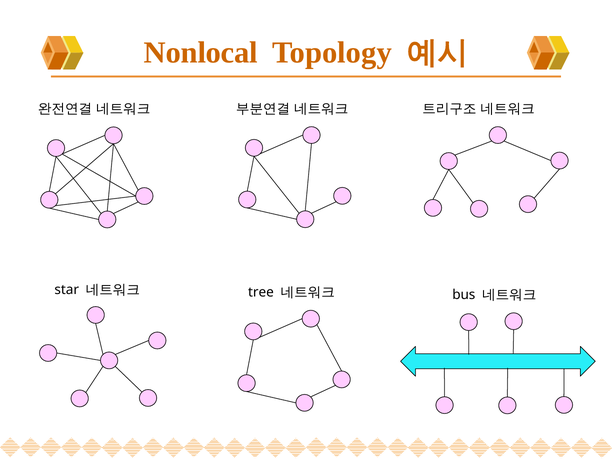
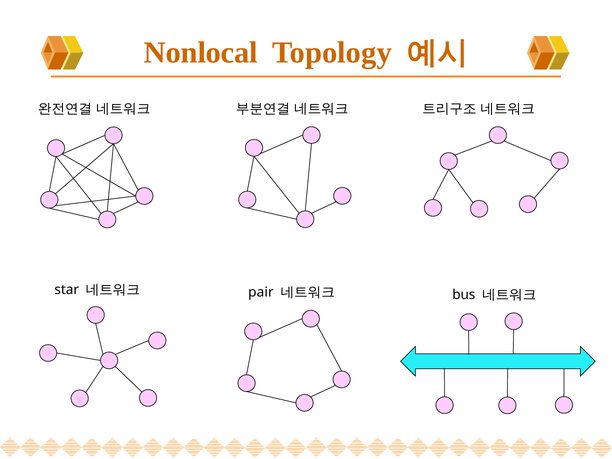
tree: tree -> pair
